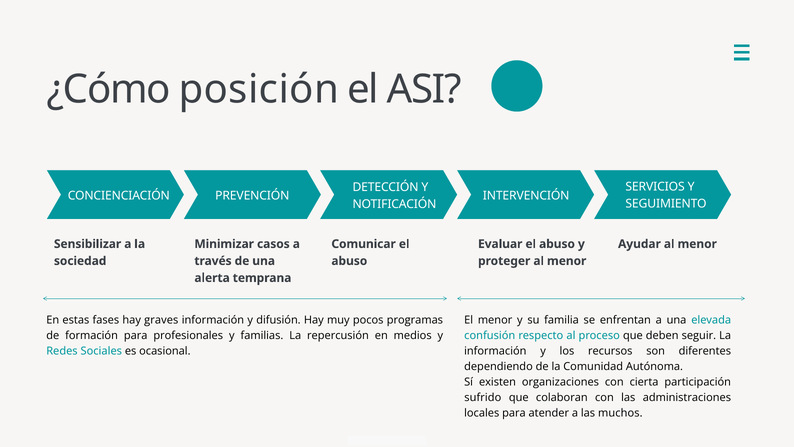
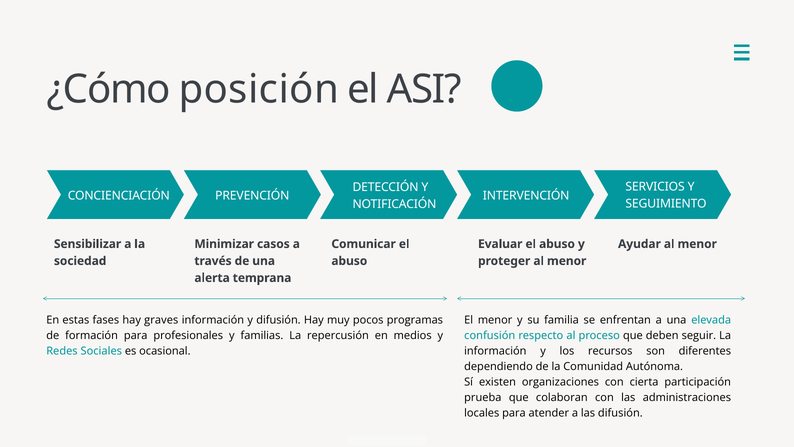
sufrido: sufrido -> prueba
las muchos: muchos -> difusión
